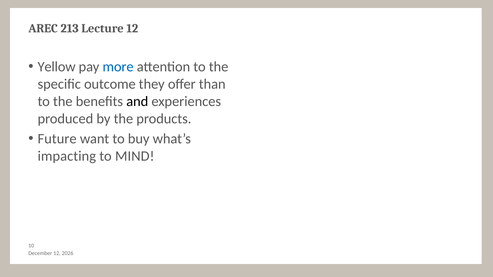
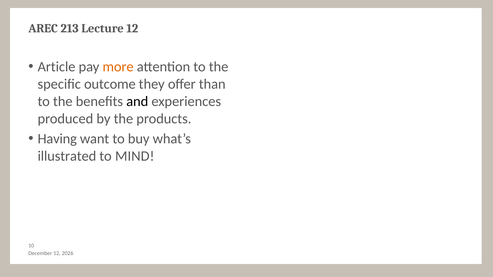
Yellow: Yellow -> Article
more colour: blue -> orange
Future: Future -> Having
impacting: impacting -> illustrated
